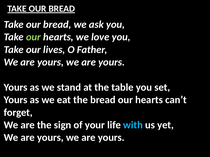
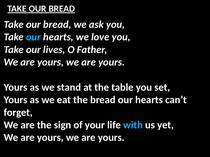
our at (33, 37) colour: light green -> light blue
